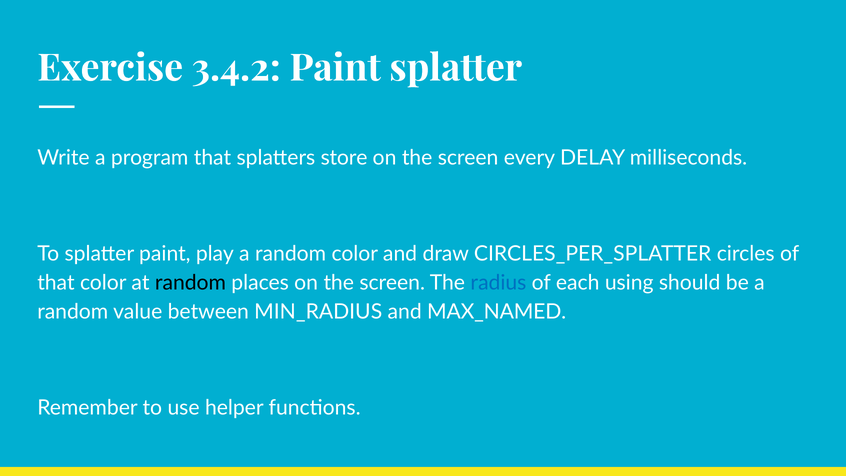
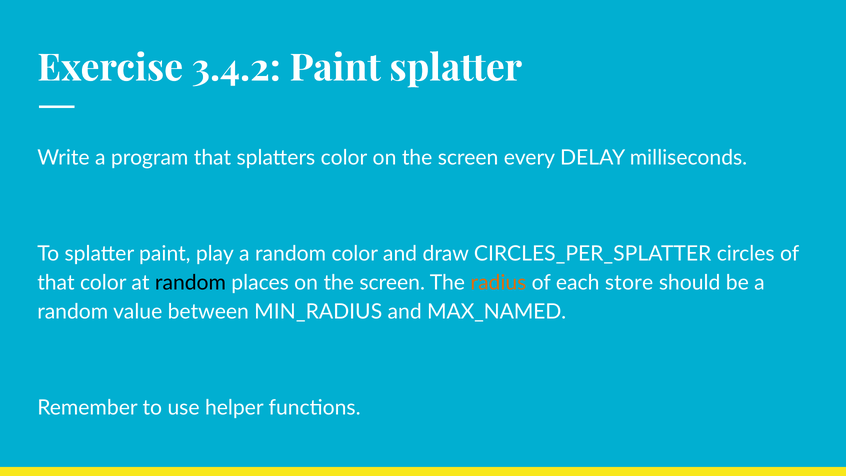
splatters store: store -> color
radius colour: blue -> orange
using: using -> store
